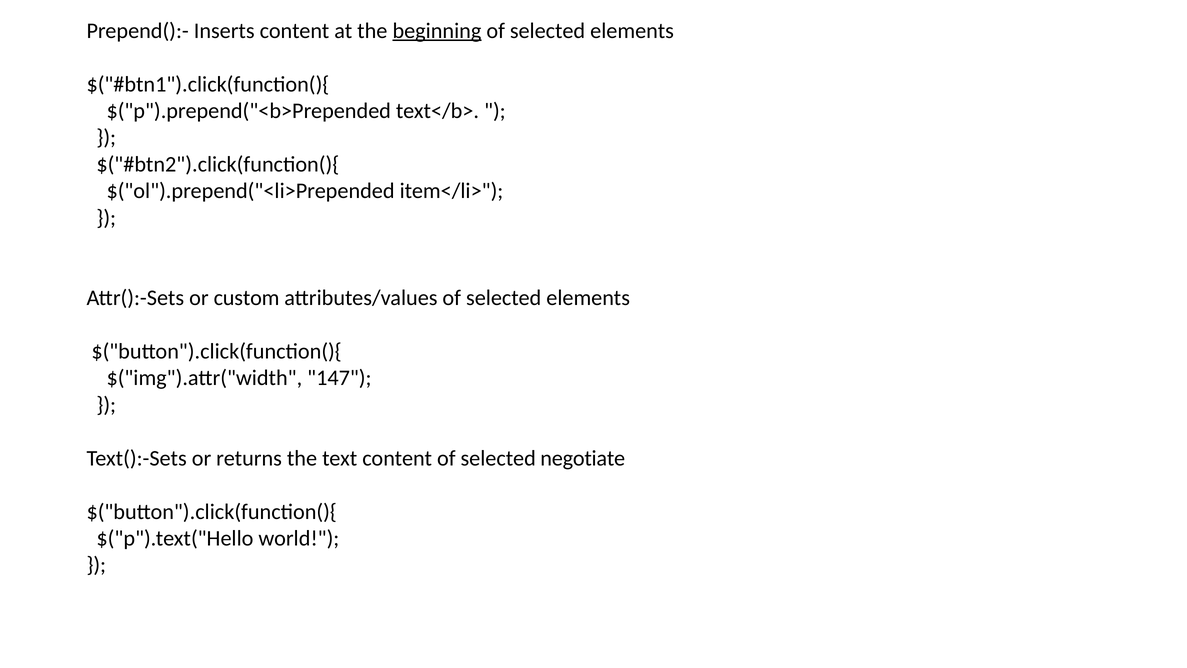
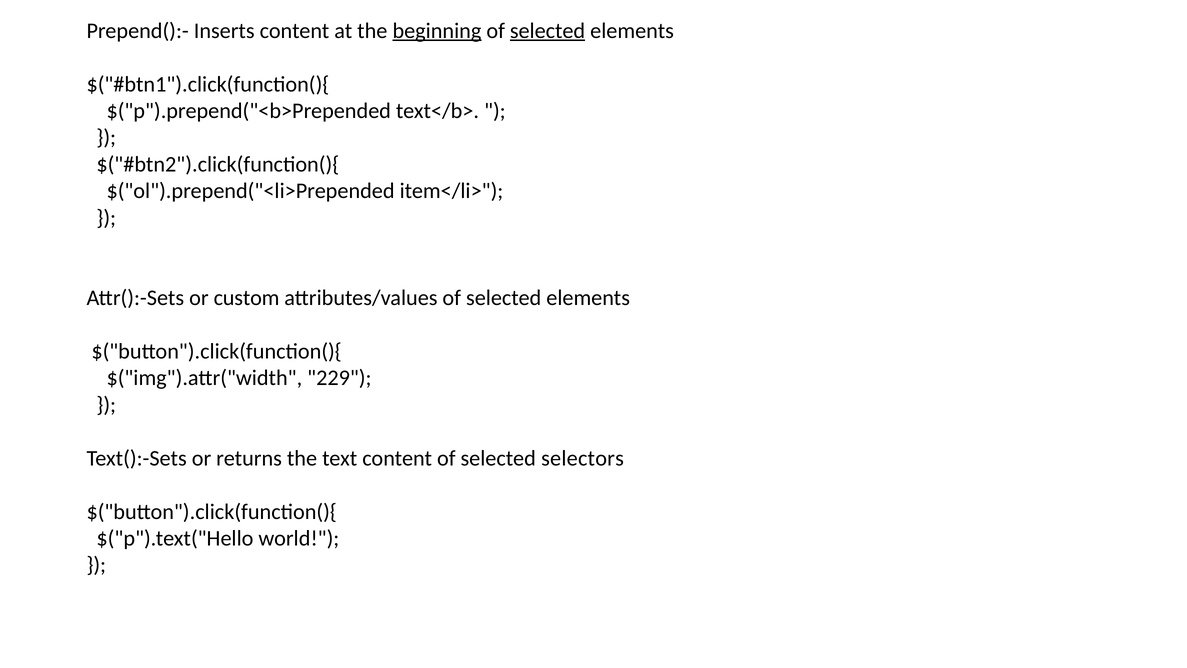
selected at (548, 31) underline: none -> present
147: 147 -> 229
negotiate: negotiate -> selectors
